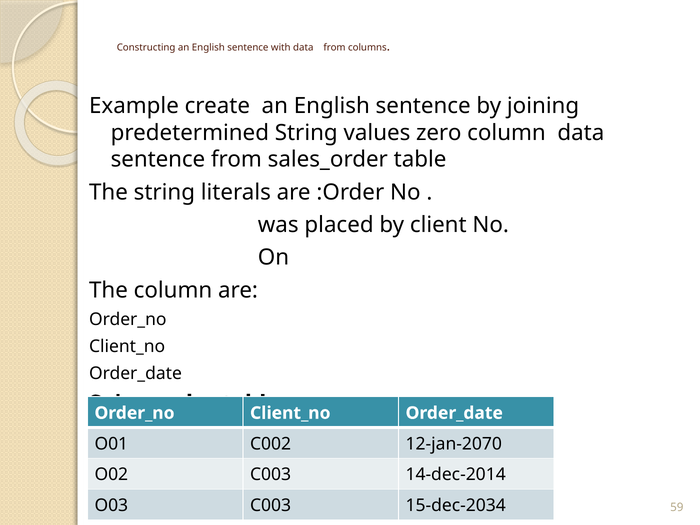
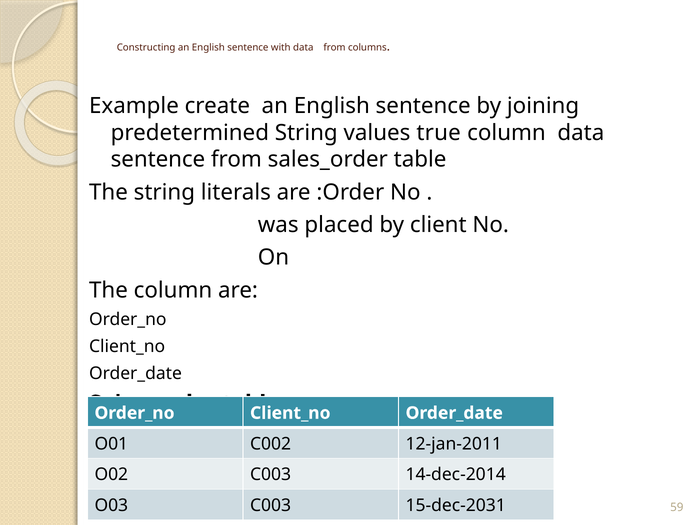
zero: zero -> true
12-jan-2070: 12-jan-2070 -> 12-jan-2011
15-dec-2034: 15-dec-2034 -> 15-dec-2031
